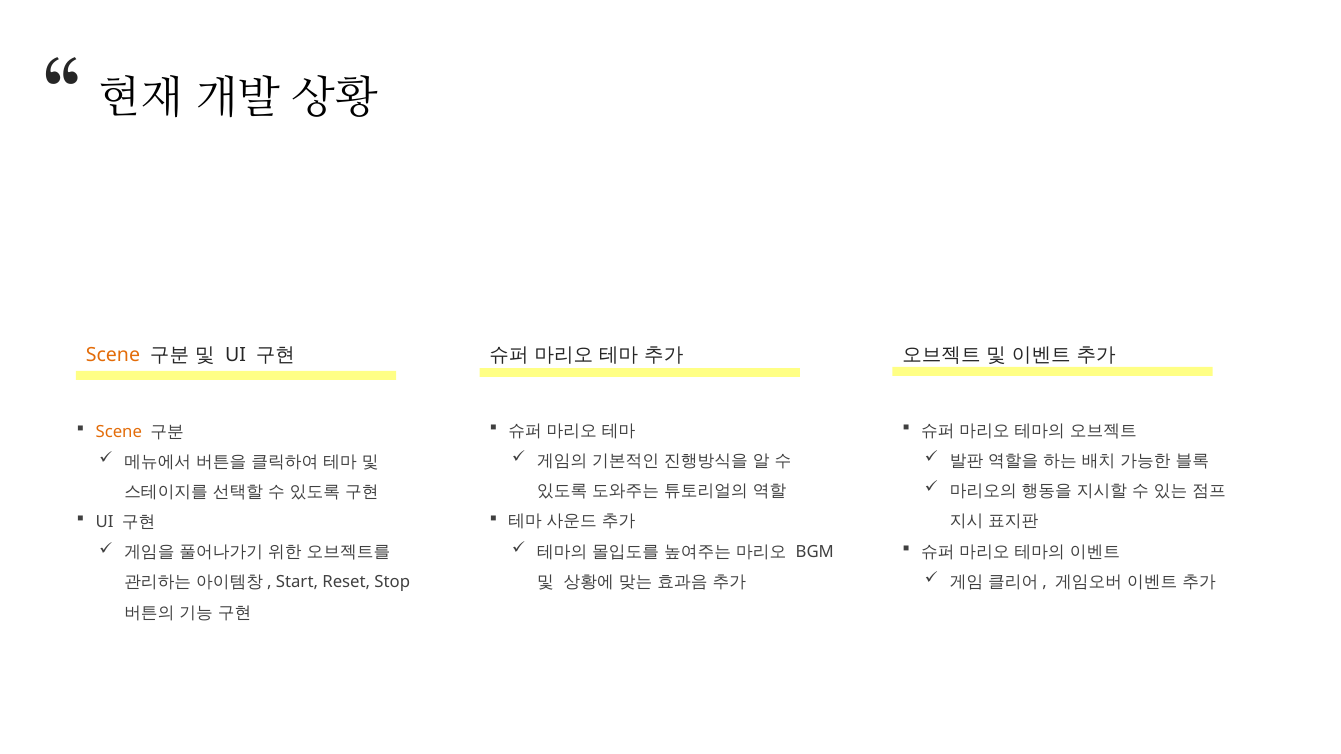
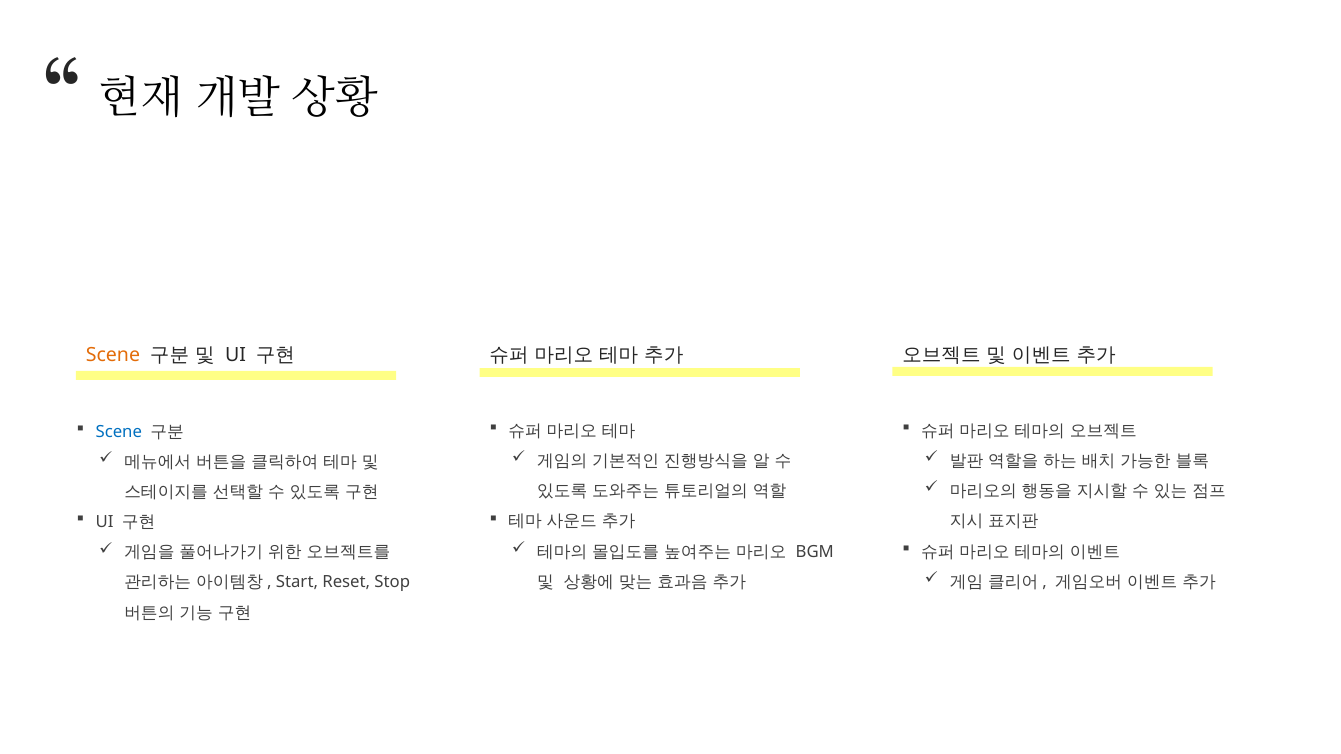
Scene at (119, 432) colour: orange -> blue
